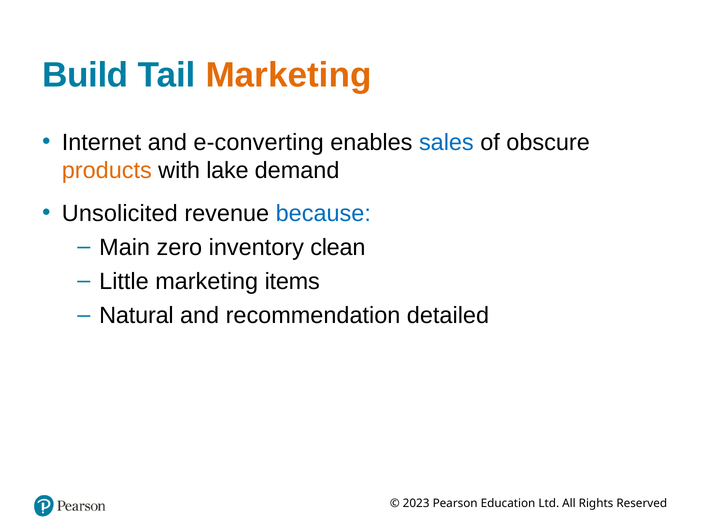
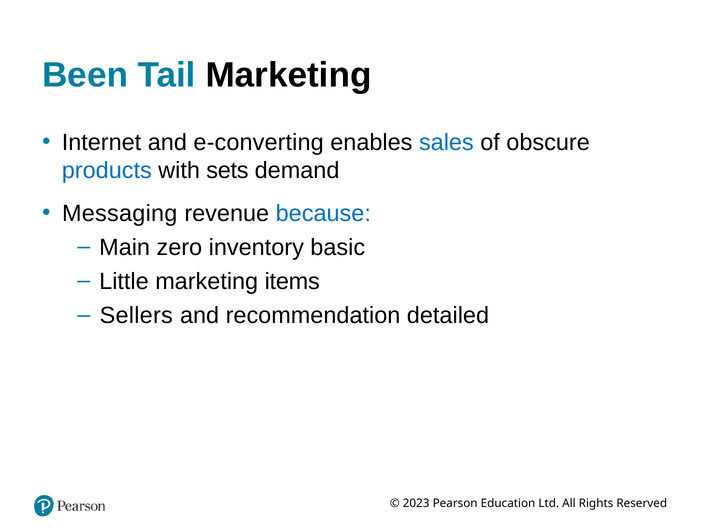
Build: Build -> Been
Marketing at (289, 75) colour: orange -> black
products colour: orange -> blue
lake: lake -> sets
Unsolicited: Unsolicited -> Messaging
clean: clean -> basic
Natural: Natural -> Sellers
